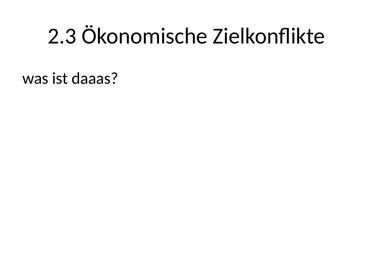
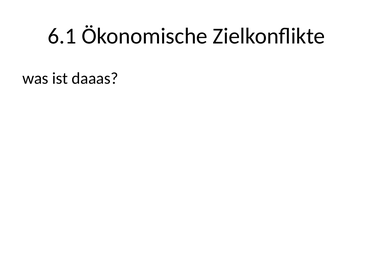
2.3: 2.3 -> 6.1
